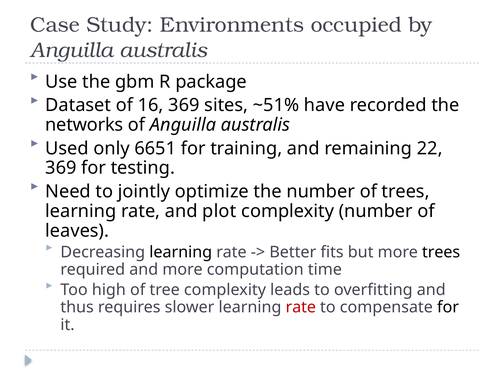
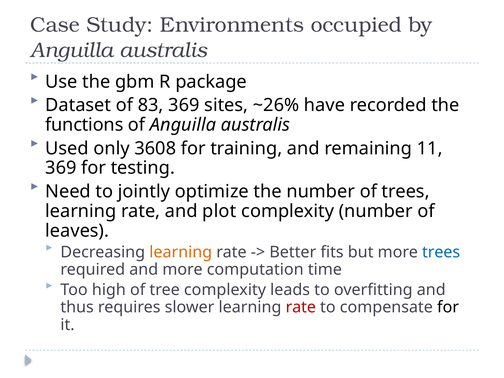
16: 16 -> 83
~51%: ~51% -> ~26%
networks: networks -> functions
6651: 6651 -> 3608
22: 22 -> 11
learning at (181, 252) colour: black -> orange
trees at (441, 252) colour: black -> blue
